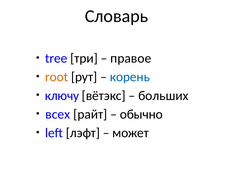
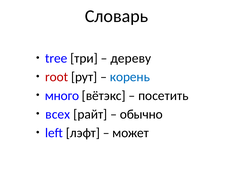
правое: правое -> дереву
root colour: orange -> red
ключу: ключу -> много
больших: больших -> посетить
